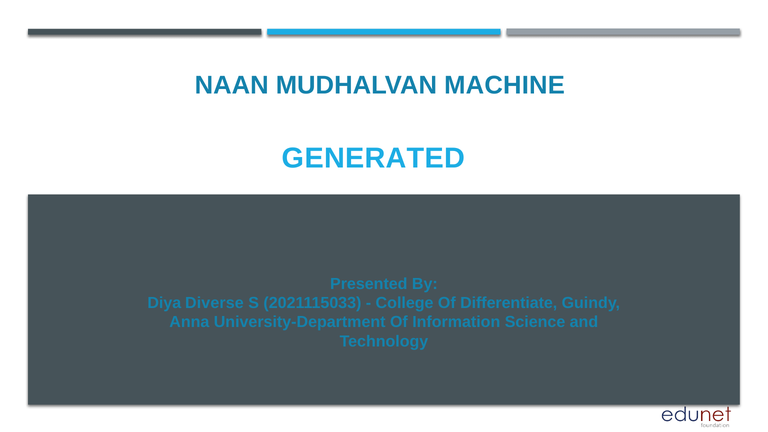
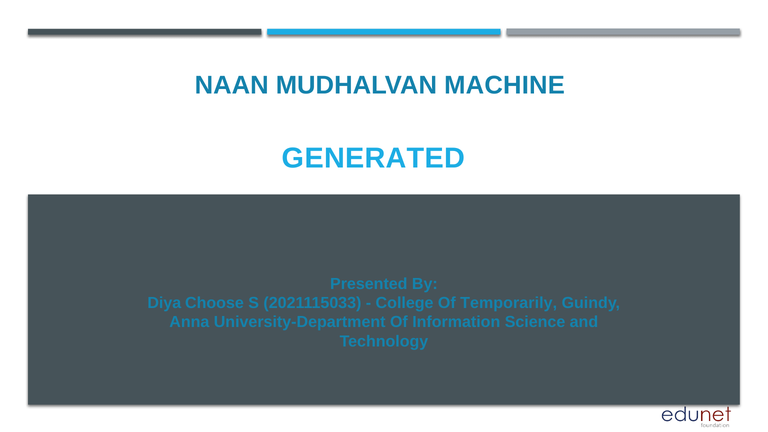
Diverse: Diverse -> Choose
Differentiate: Differentiate -> Temporarily
